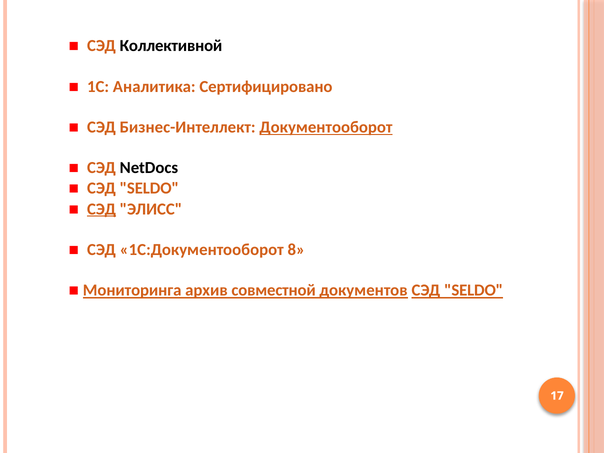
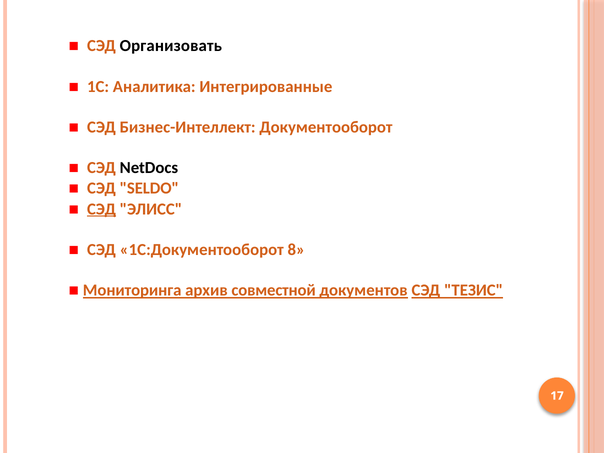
Коллективной: Коллективной -> Организовать
Сертифицировано: Сертифицировано -> Интегрированные
Документооборот underline: present -> none
документов СЭД SELDO: SELDO -> ТЕЗИС
